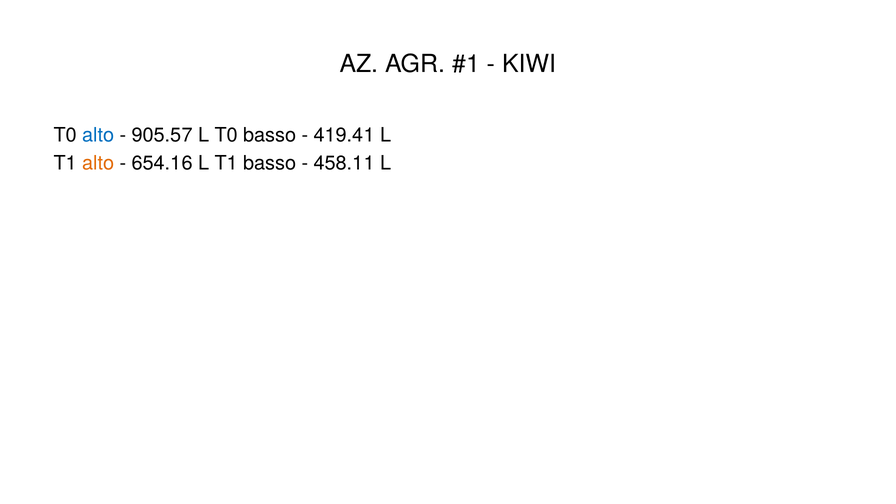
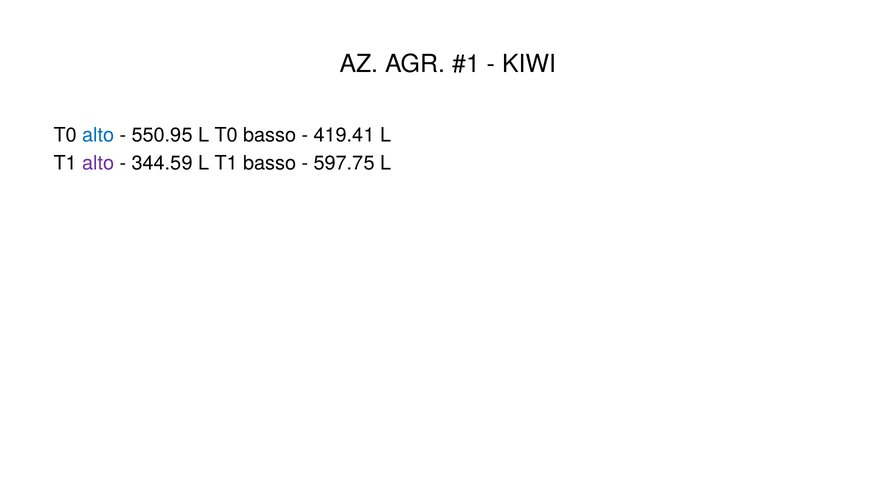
905.57: 905.57 -> 550.95
alto at (98, 163) colour: orange -> purple
654.16: 654.16 -> 344.59
458.11: 458.11 -> 597.75
